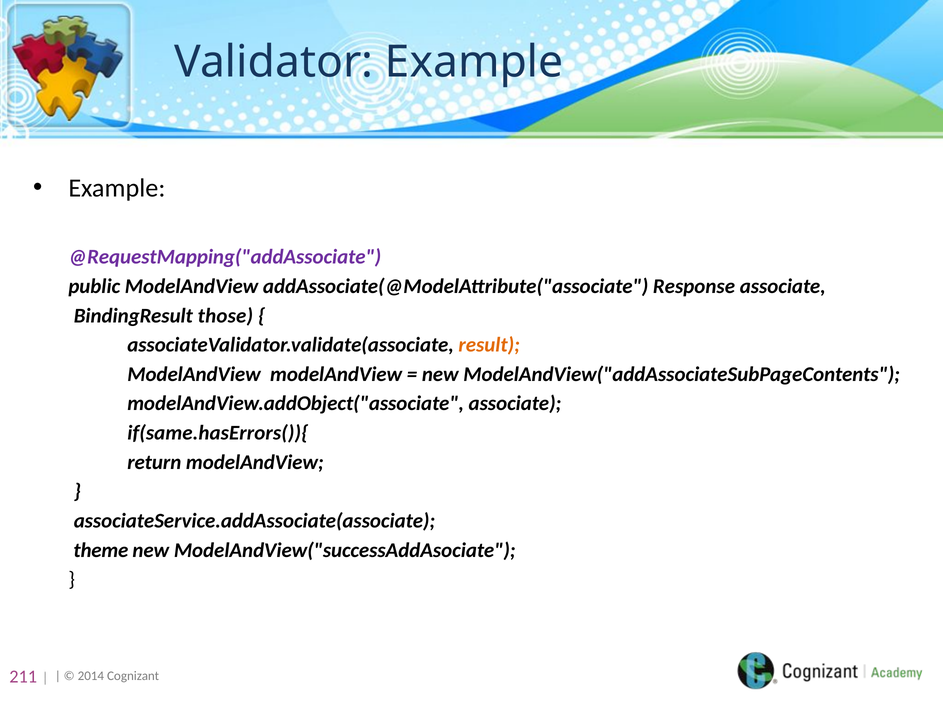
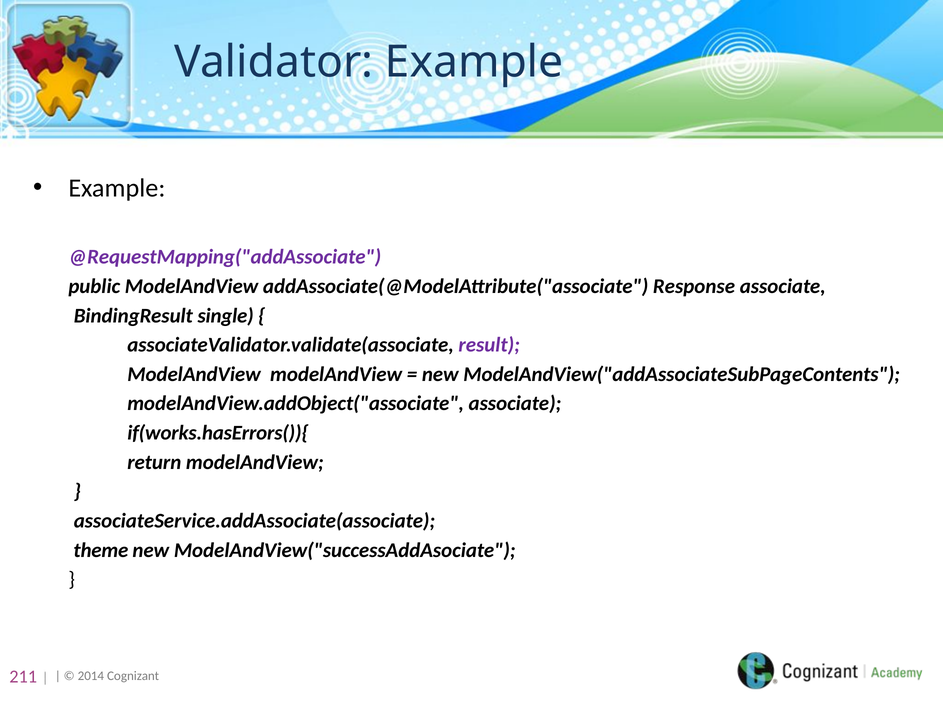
those: those -> single
result colour: orange -> purple
if(same.hasErrors()){: if(same.hasErrors()){ -> if(works.hasErrors()){
